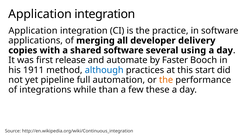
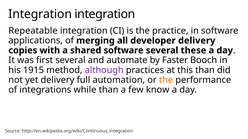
Application at (40, 14): Application -> Integration
Application at (33, 31): Application -> Repeatable
using: using -> these
first release: release -> several
1911: 1911 -> 1915
although colour: blue -> purple
this start: start -> than
yet pipeline: pipeline -> delivery
these: these -> know
